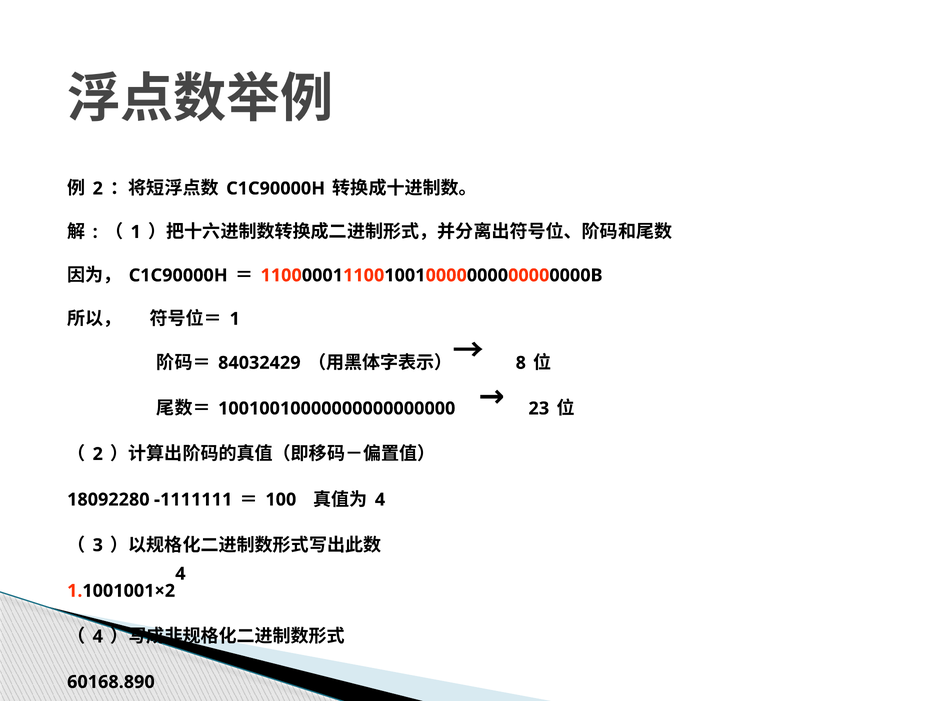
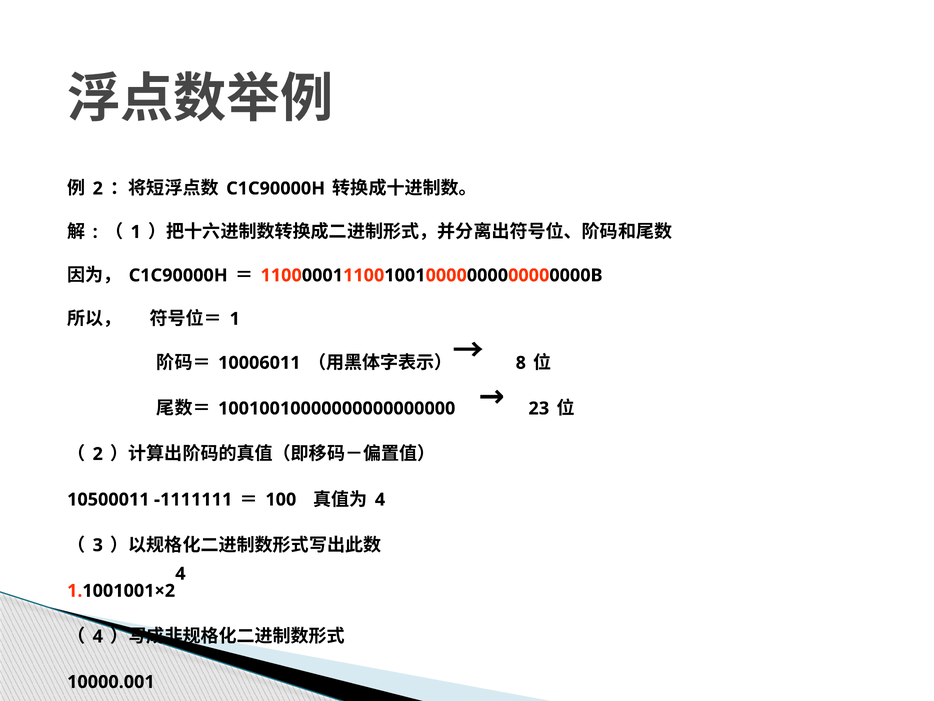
84032429: 84032429 -> 10006011
18092280: 18092280 -> 10500011
60168.890: 60168.890 -> 10000.001
